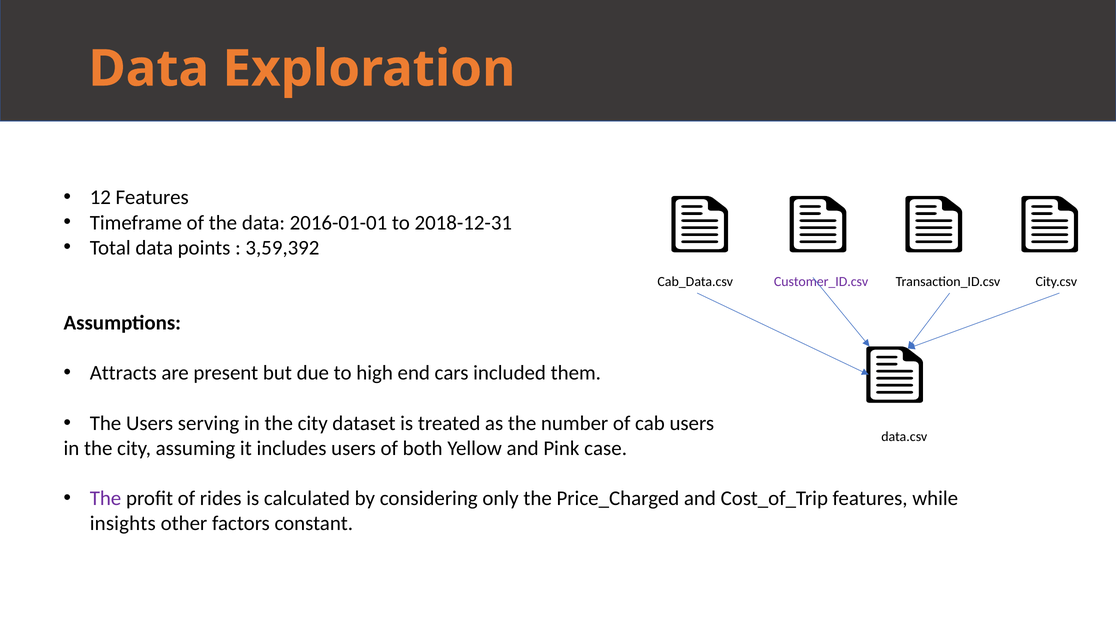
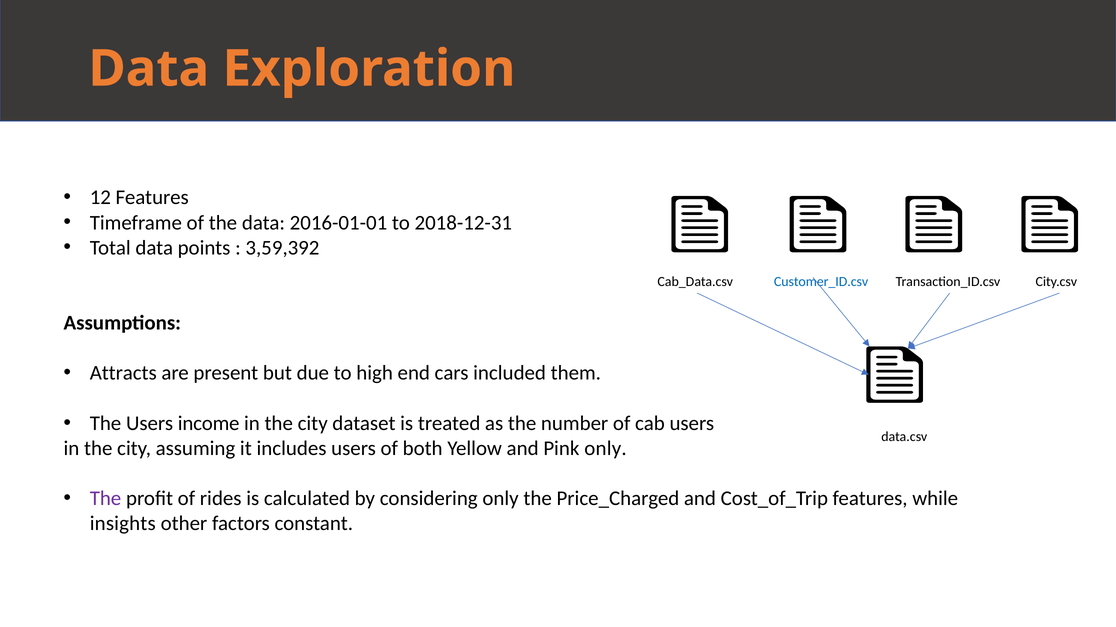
Customer_ID.csv colour: purple -> blue
serving: serving -> income
Pink case: case -> only
